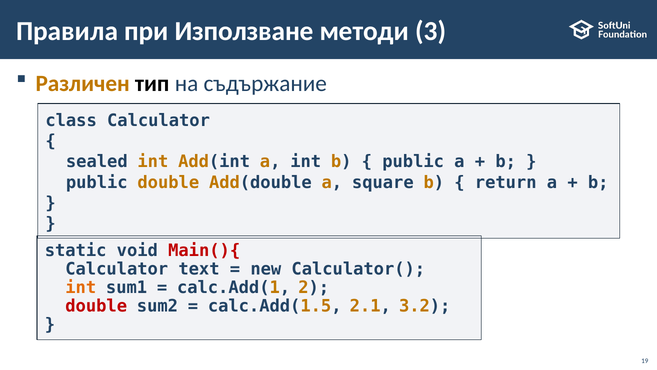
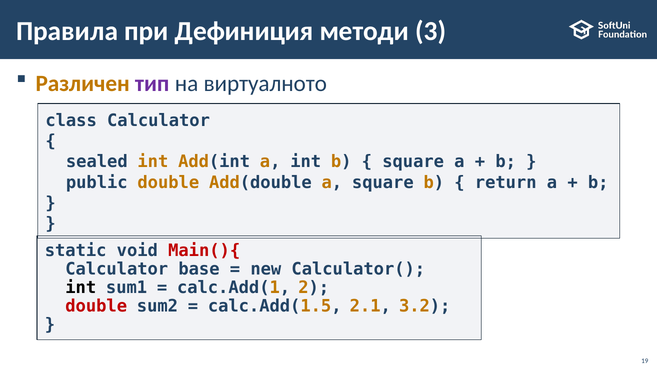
Използване: Използване -> Дефиниция
тип colour: black -> purple
съдържание: съдържание -> виртуалното
public at (413, 162): public -> square
text: text -> base
int at (81, 287) colour: orange -> black
